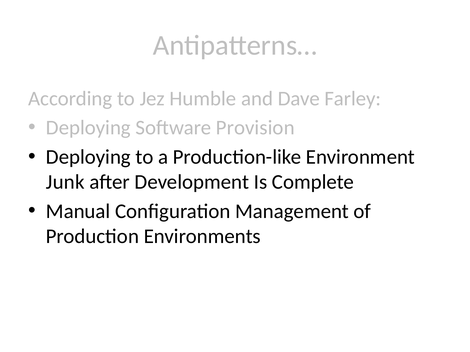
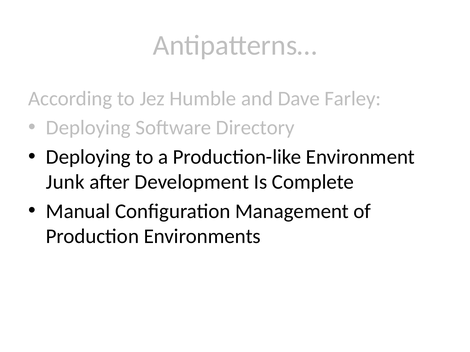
Provision: Provision -> Directory
